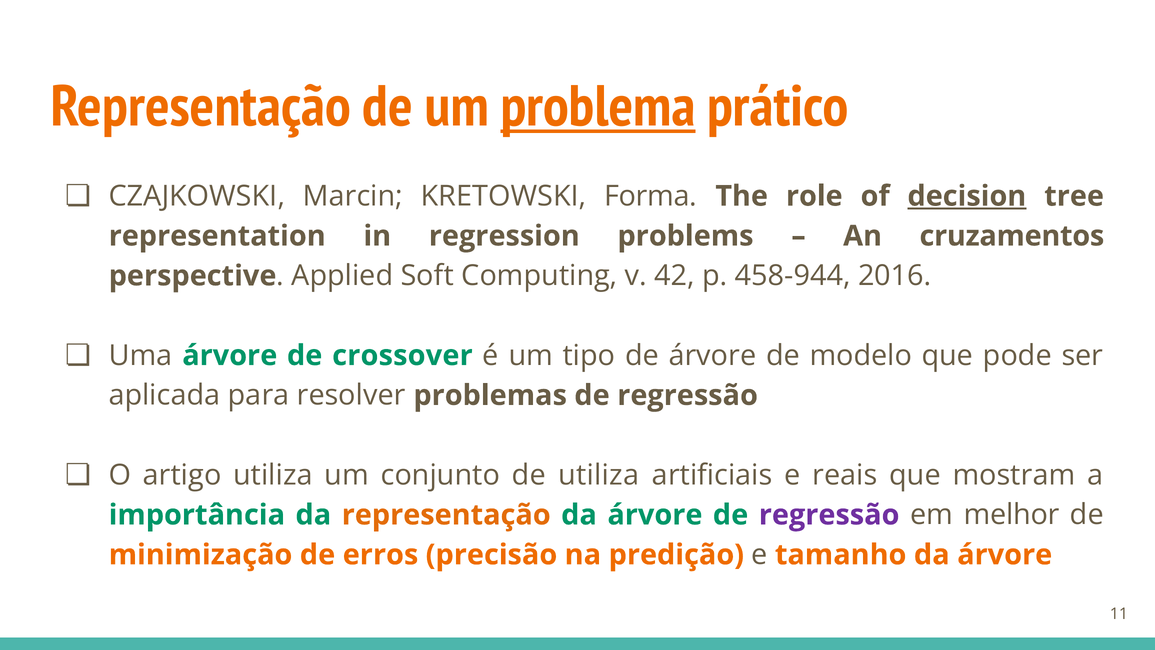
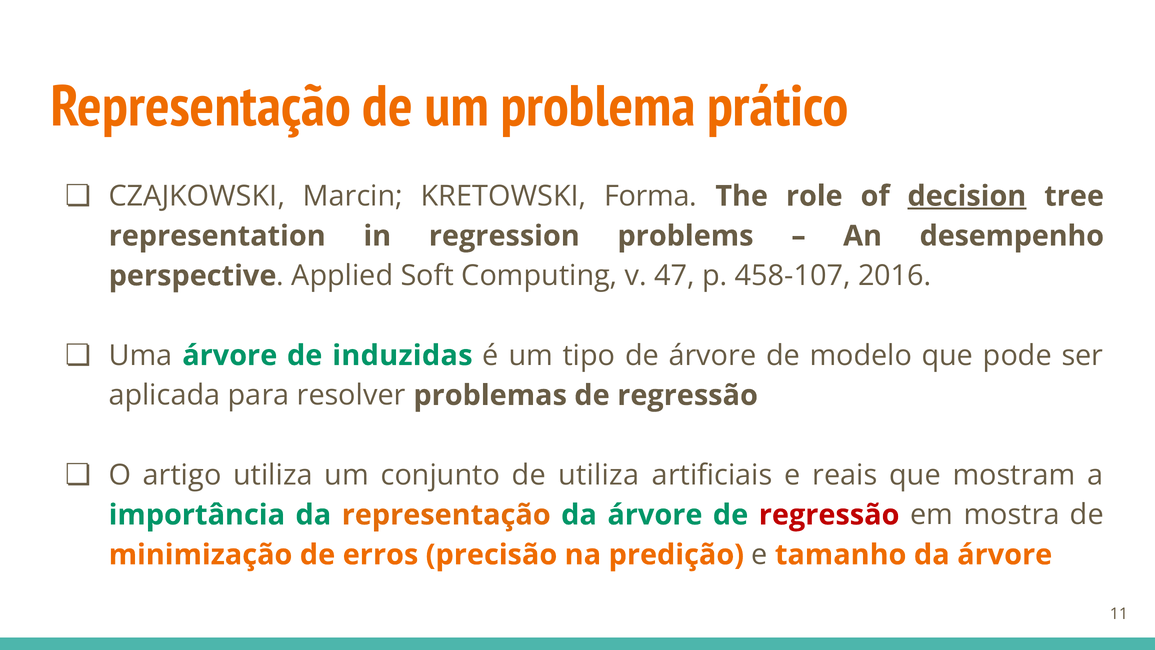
problema underline: present -> none
cruzamentos: cruzamentos -> desempenho
42: 42 -> 47
458-944: 458-944 -> 458-107
crossover: crossover -> induzidas
regressão at (829, 515) colour: purple -> red
melhor: melhor -> mostra
